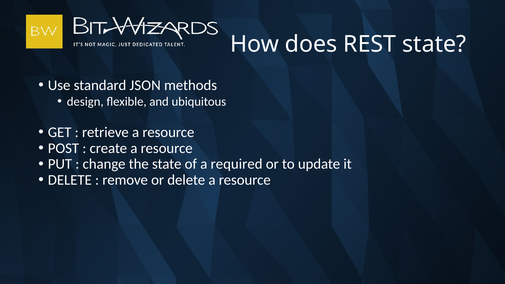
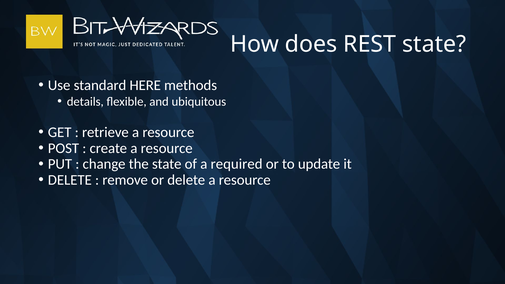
JSON: JSON -> HERE
design: design -> details
